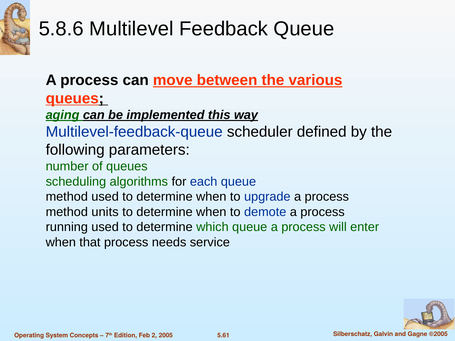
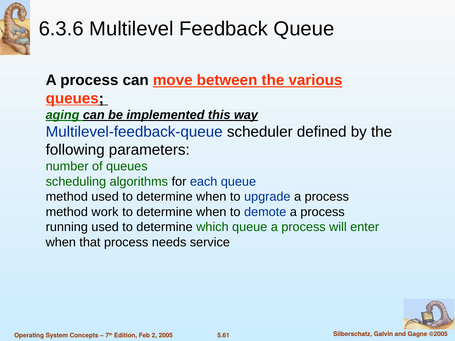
5.8.6: 5.8.6 -> 6.3.6
units: units -> work
